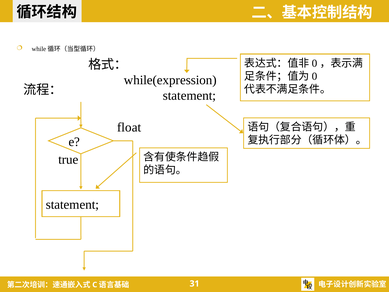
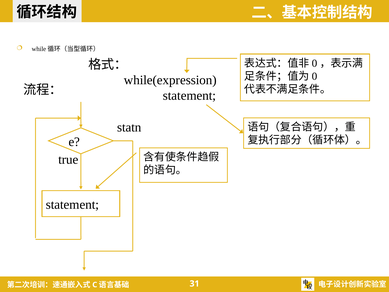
float: float -> statn
